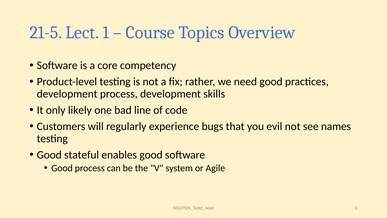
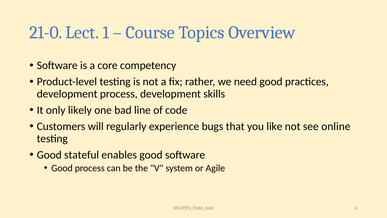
21-5: 21-5 -> 21-0
evil: evil -> like
names: names -> online
